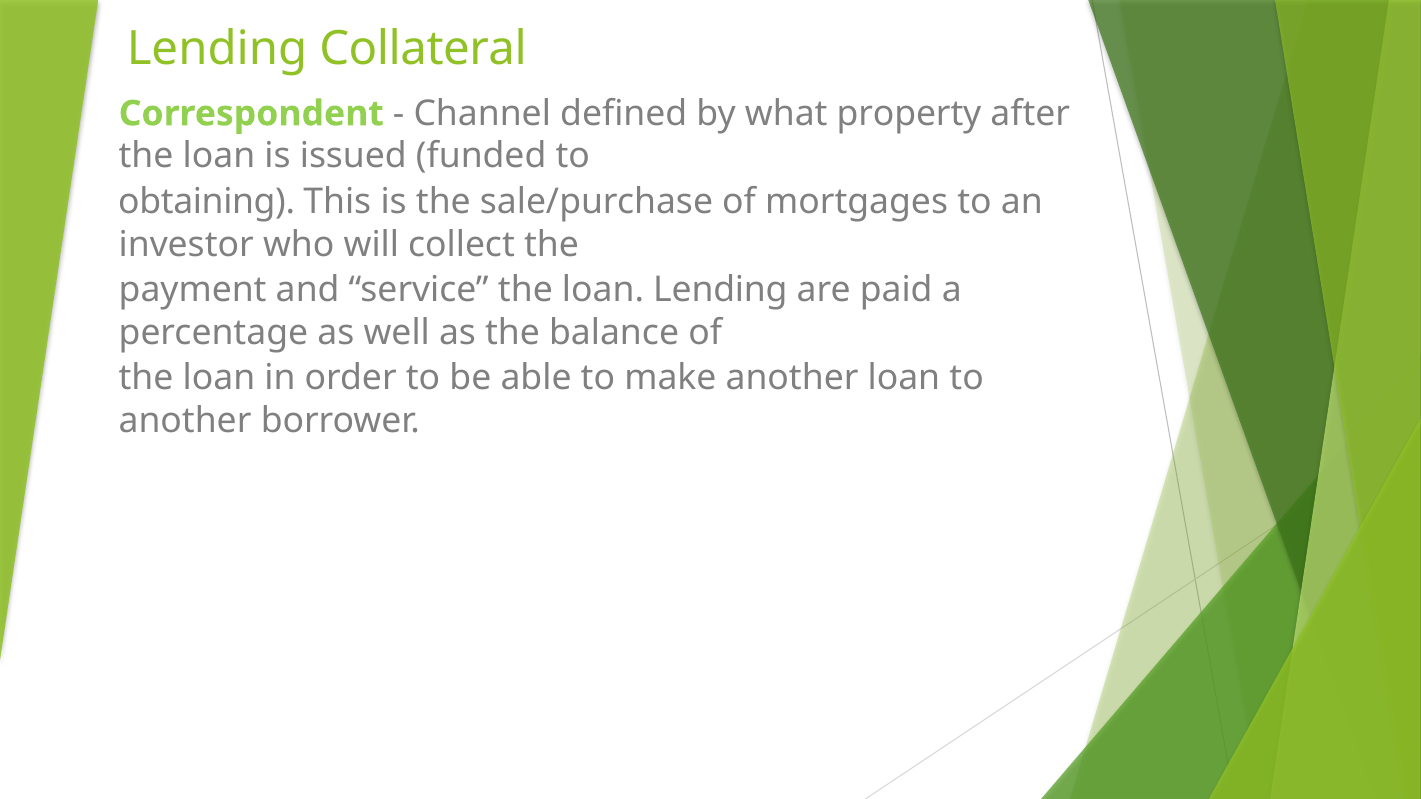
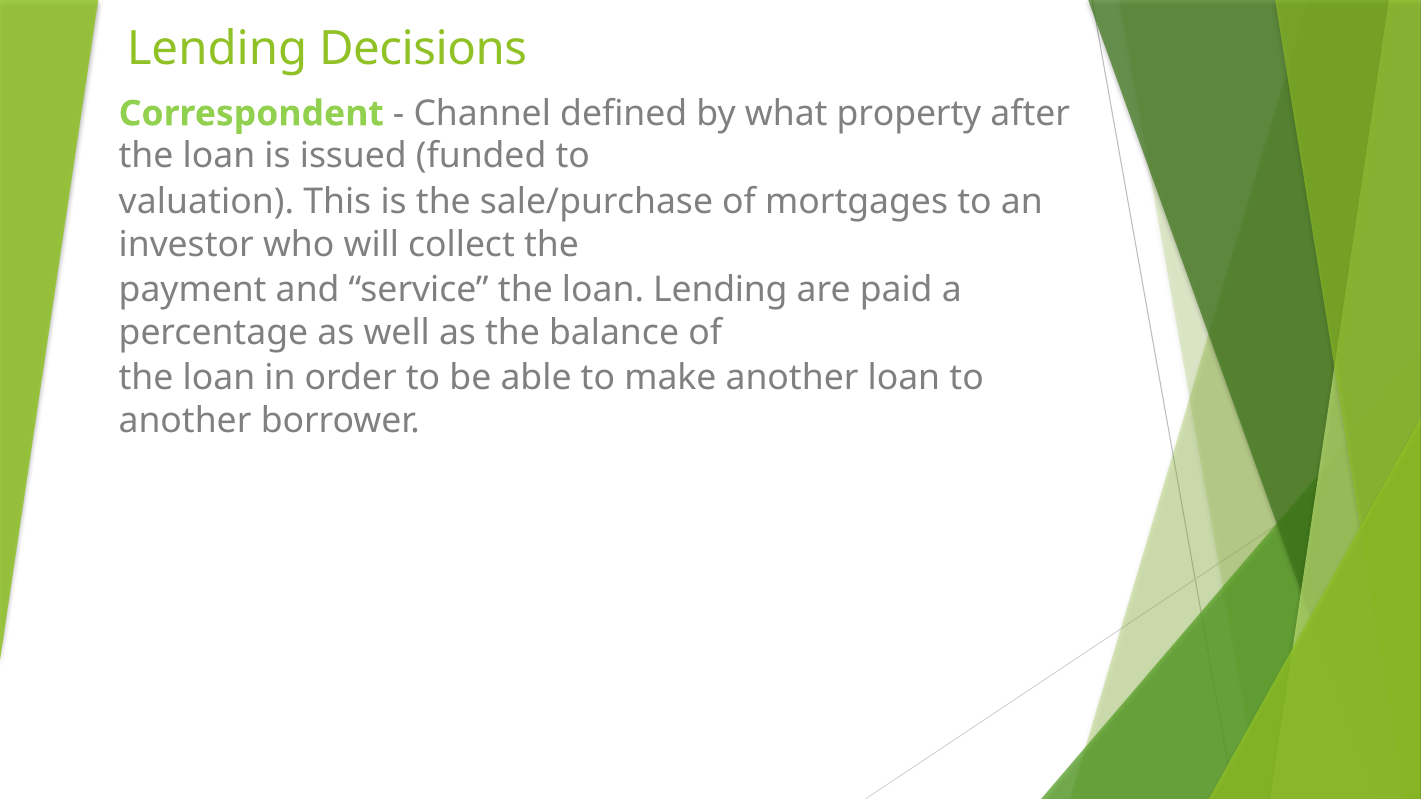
Collateral: Collateral -> Decisions
obtaining: obtaining -> valuation
